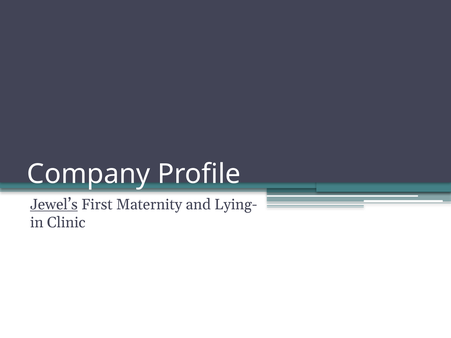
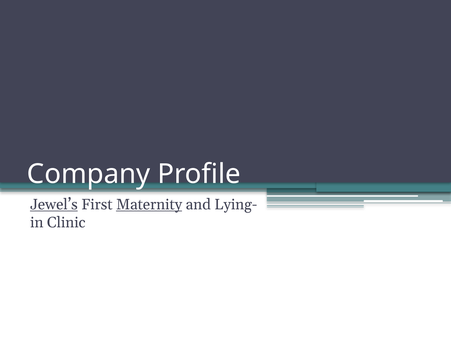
Maternity underline: none -> present
